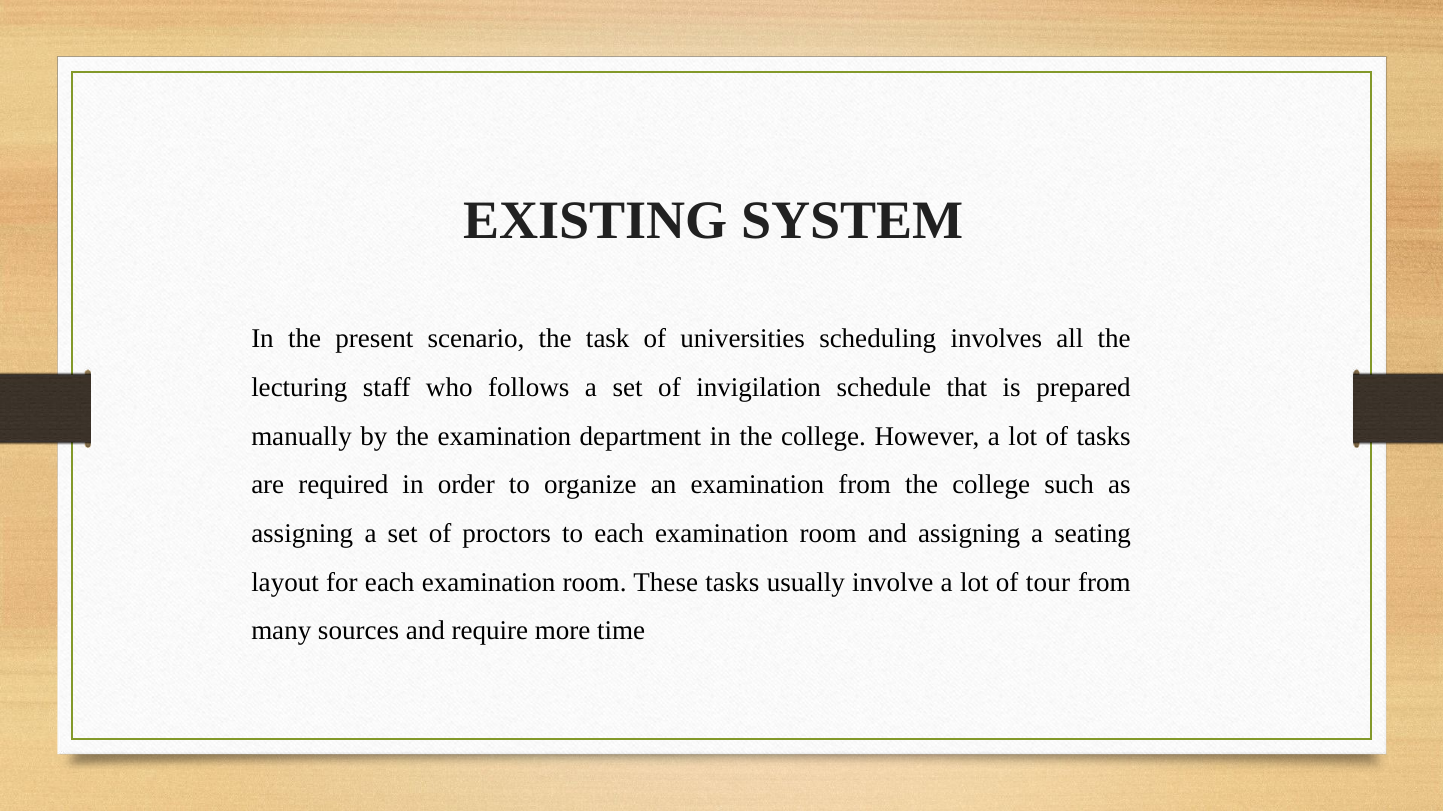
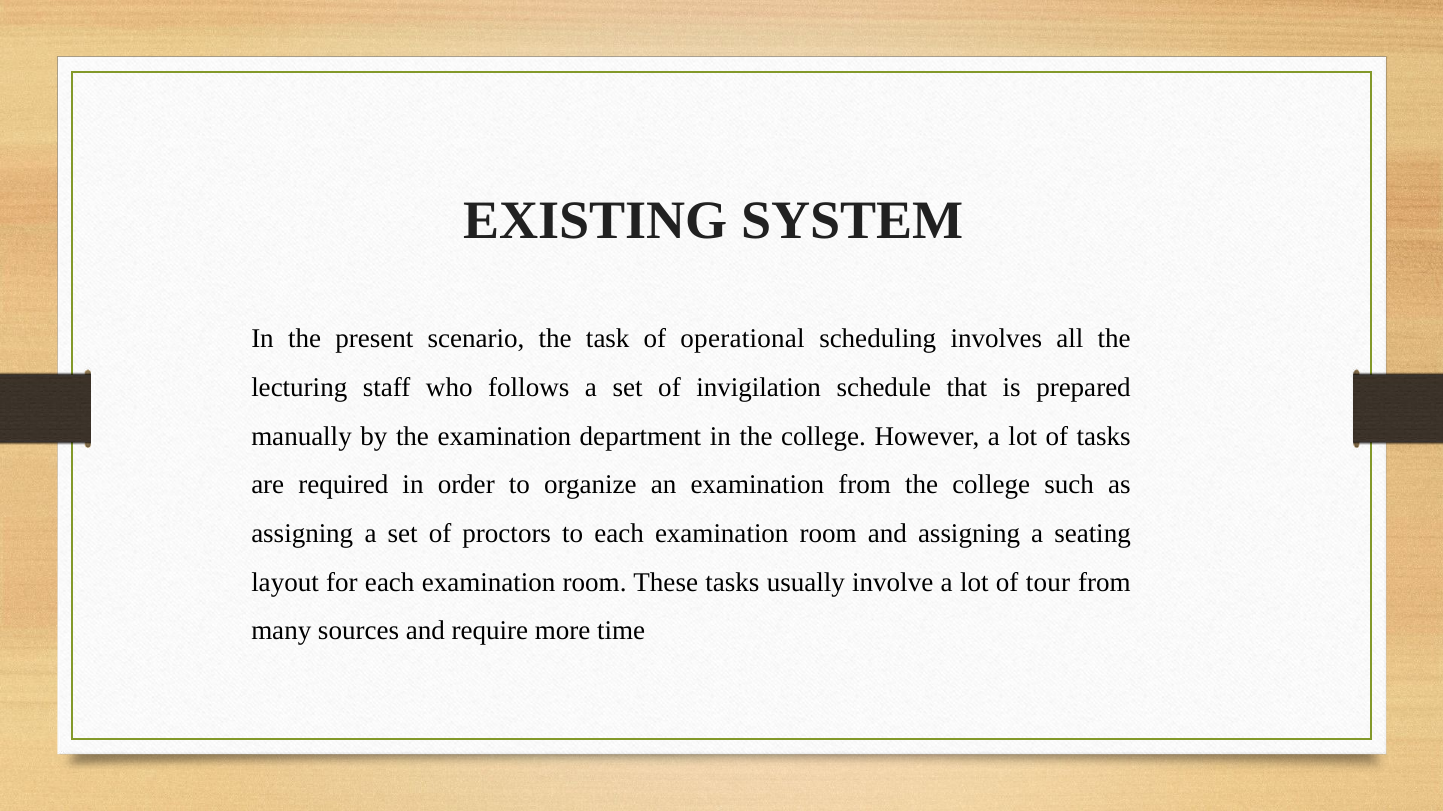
universities: universities -> operational
